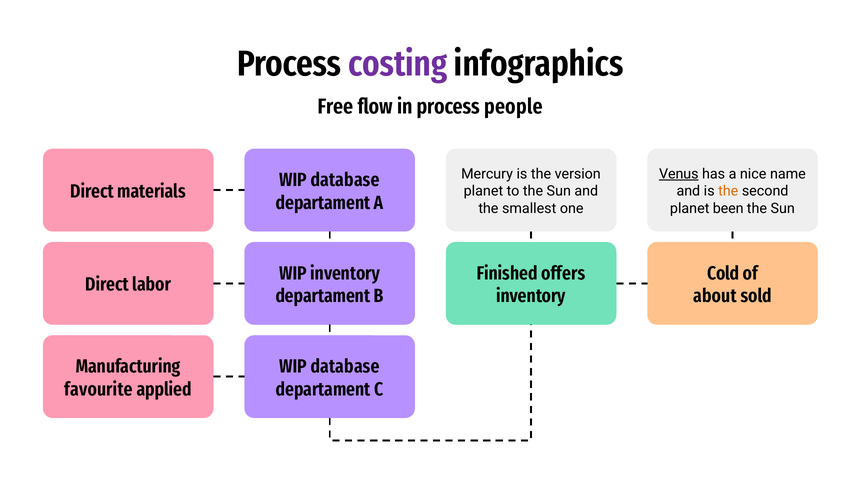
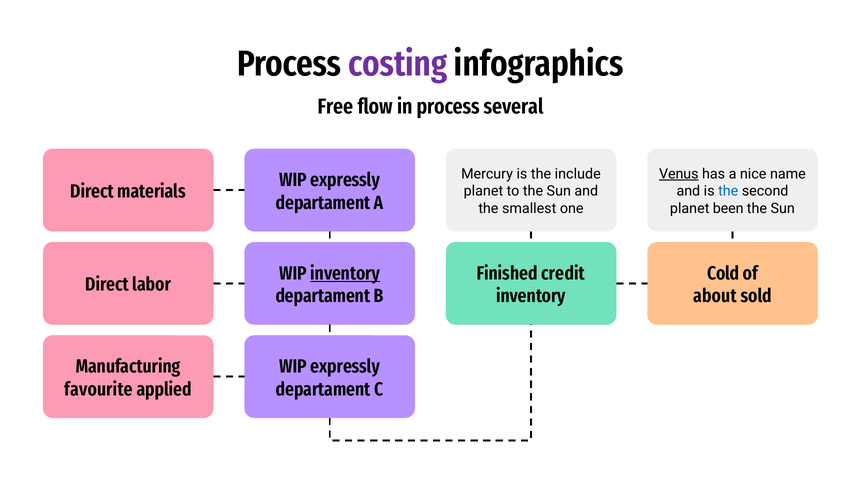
people: people -> several
version: version -> include
database at (345, 180): database -> expressly
the at (728, 191) colour: orange -> blue
inventory at (345, 273) underline: none -> present
offers: offers -> credit
database at (345, 366): database -> expressly
